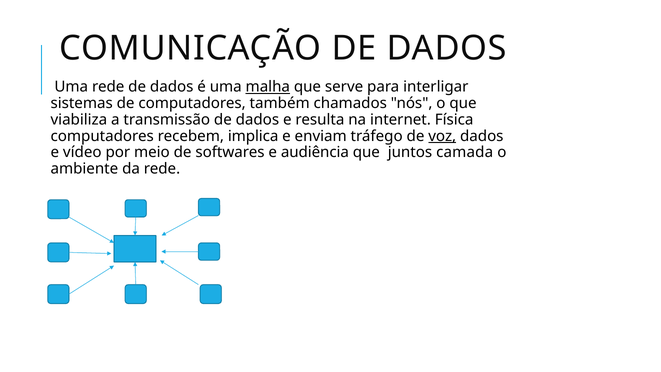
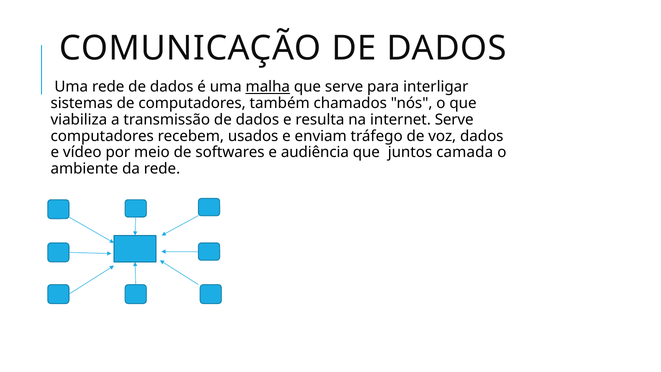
internet Física: Física -> Serve
implica: implica -> usados
voz underline: present -> none
